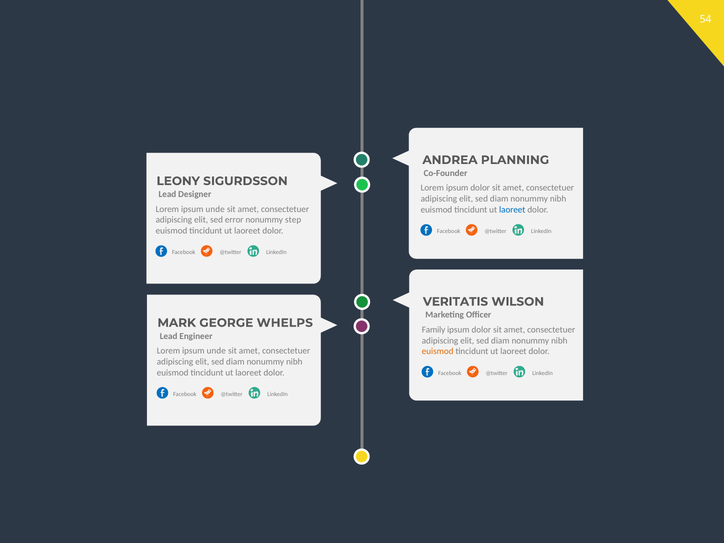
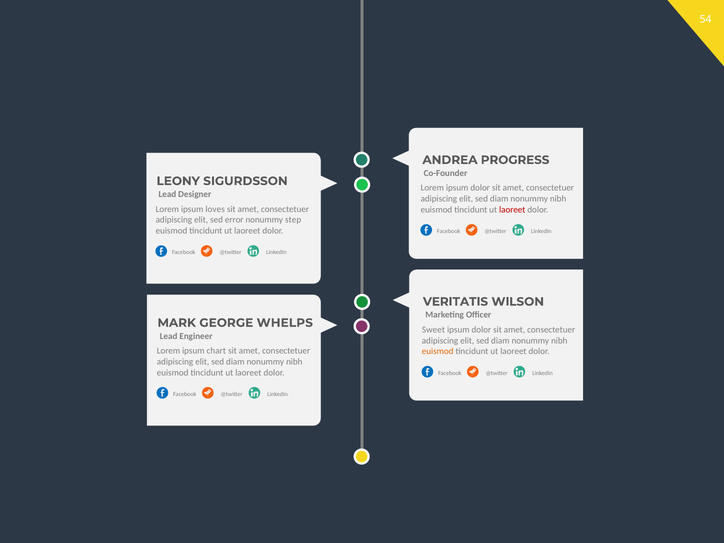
PLANNING: PLANNING -> PROGRESS
unde at (215, 209): unde -> loves
laoreet at (512, 210) colour: blue -> red
Family: Family -> Sweet
unde at (216, 351): unde -> chart
